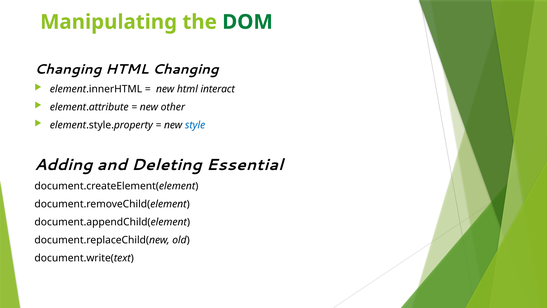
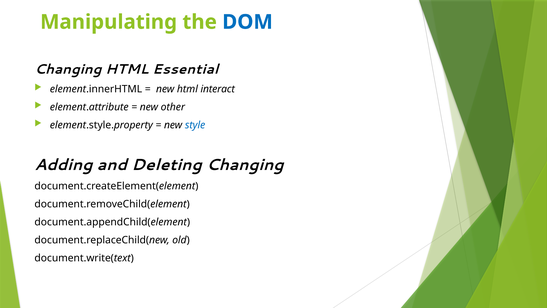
DOM colour: green -> blue
HTML Changing: Changing -> Essential
Deleting Essential: Essential -> Changing
